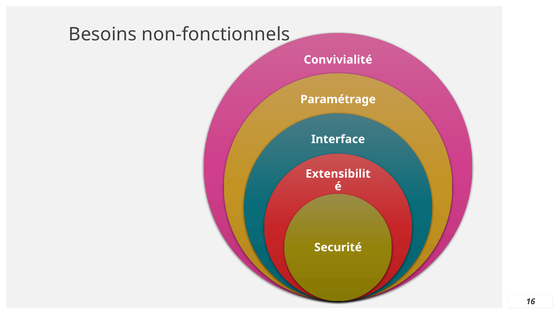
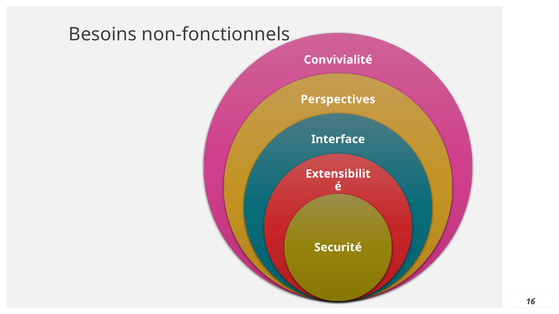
Paramétrage: Paramétrage -> Perspectives
